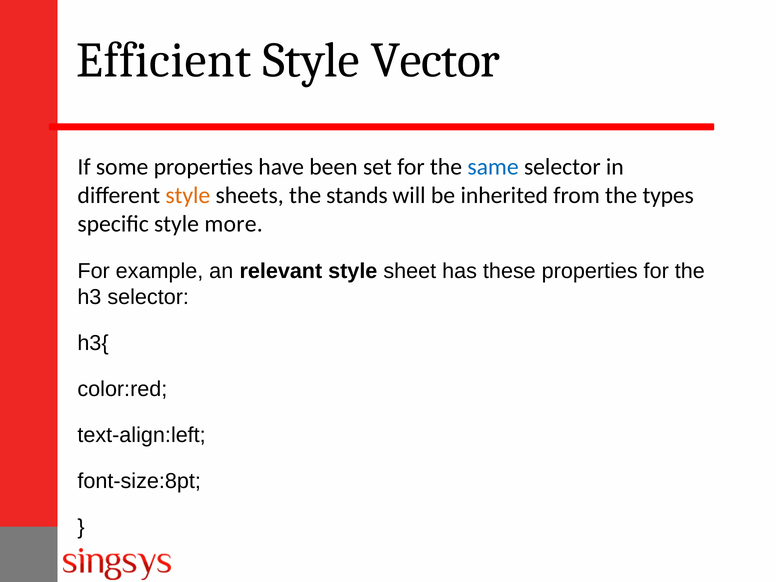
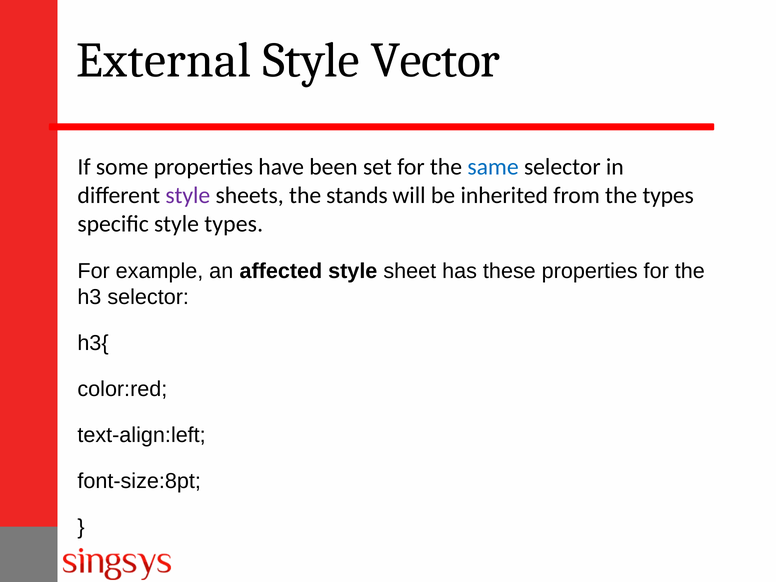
Efficient: Efficient -> External
style at (188, 196) colour: orange -> purple
style more: more -> types
relevant: relevant -> affected
